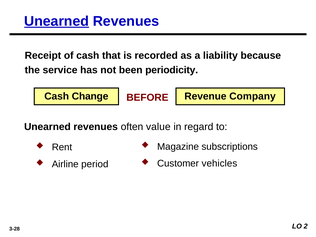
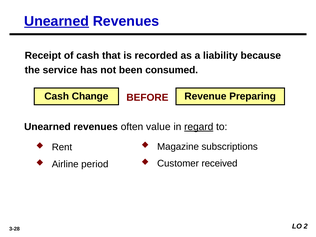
periodicity: periodicity -> consumed
Company: Company -> Preparing
regard underline: none -> present
vehicles: vehicles -> received
